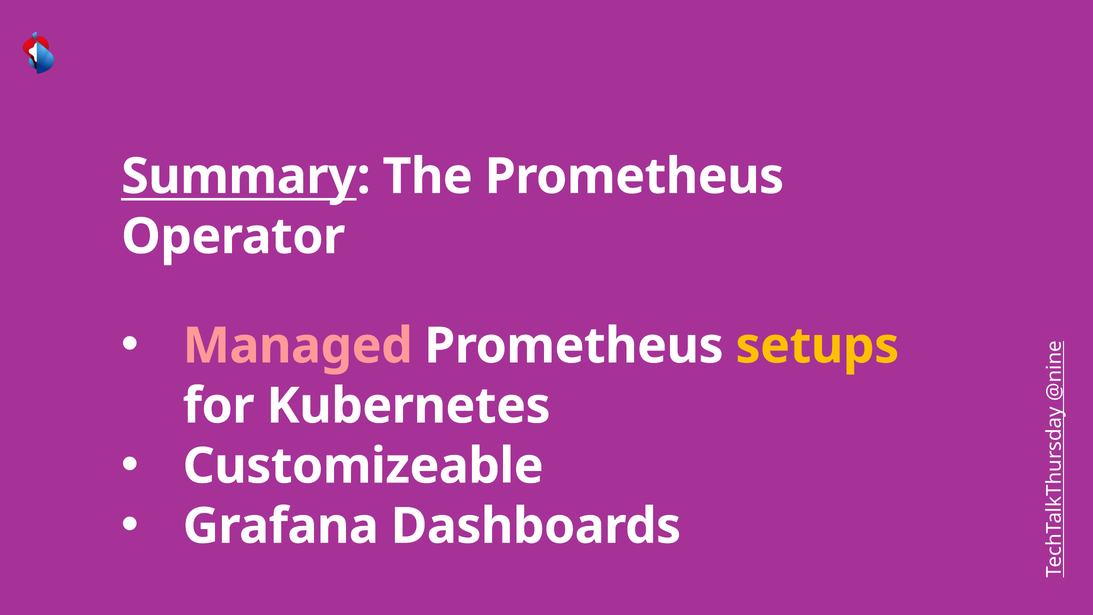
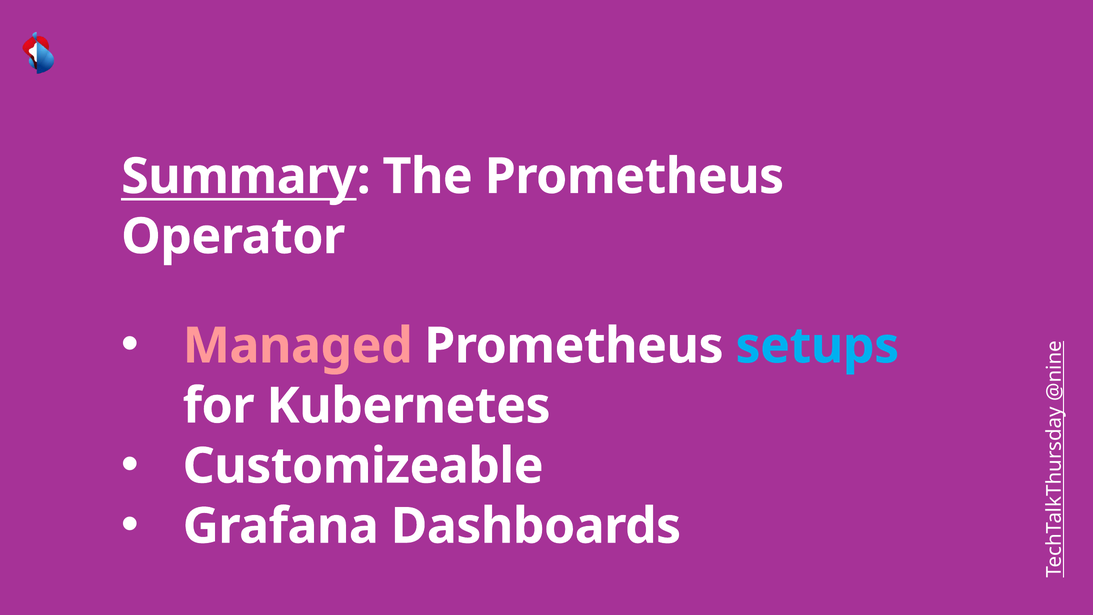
setups colour: yellow -> light blue
